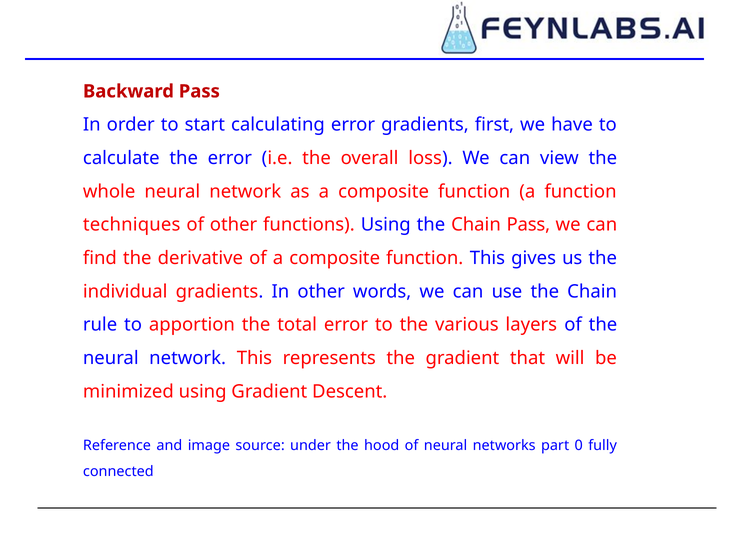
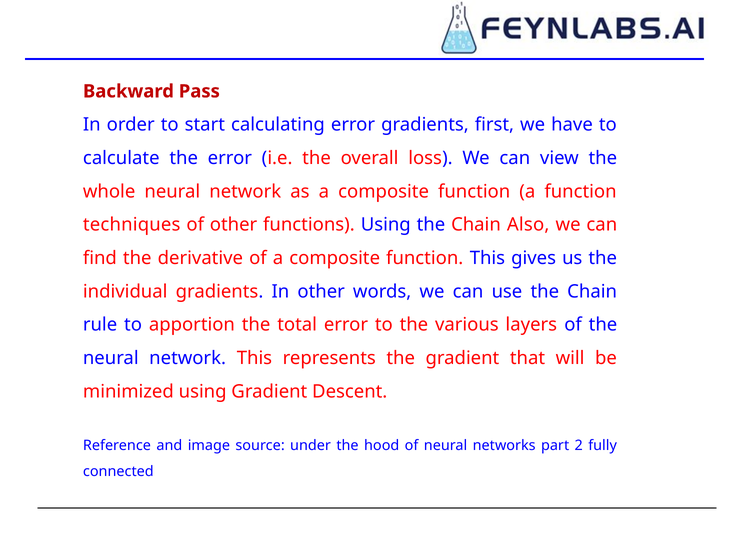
Chain Pass: Pass -> Also
0: 0 -> 2
